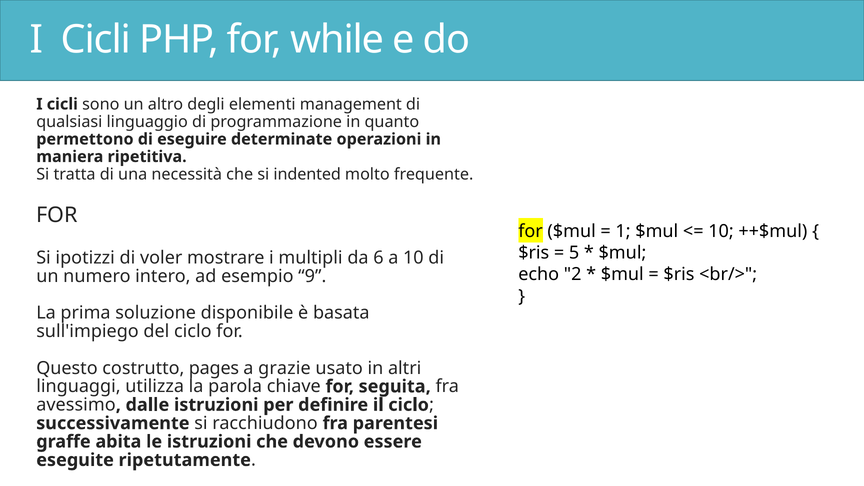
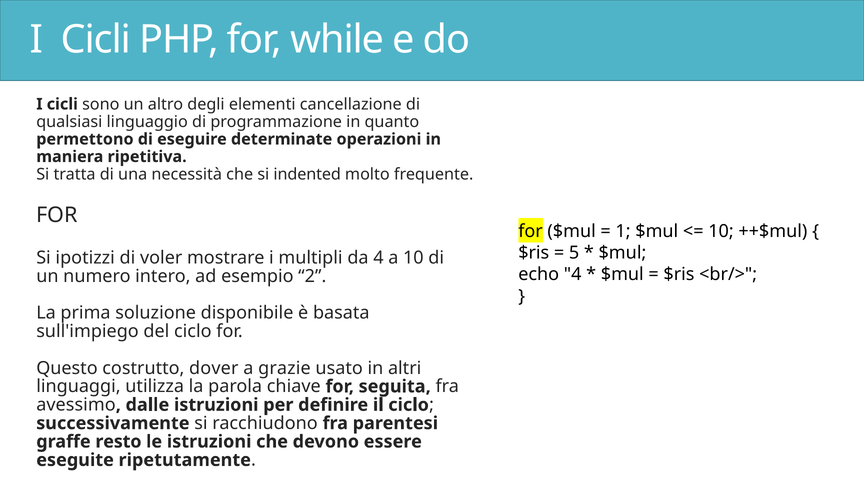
management: management -> cancellazione
da 6: 6 -> 4
echo 2: 2 -> 4
9: 9 -> 2
pages: pages -> dover
abita: abita -> resto
